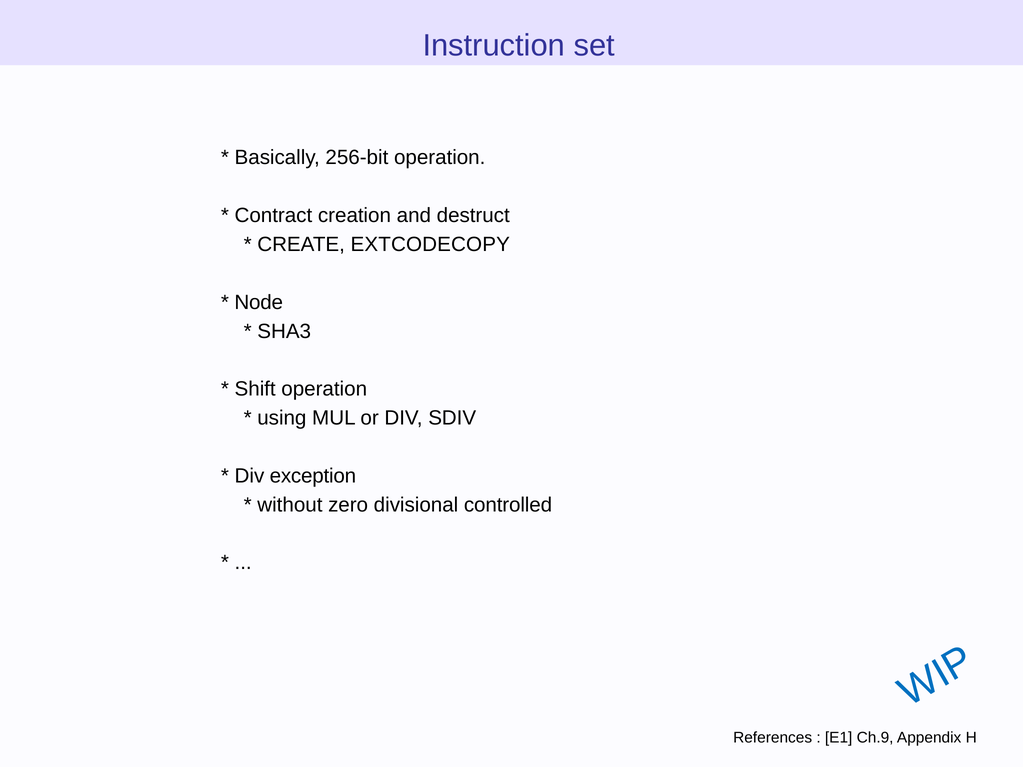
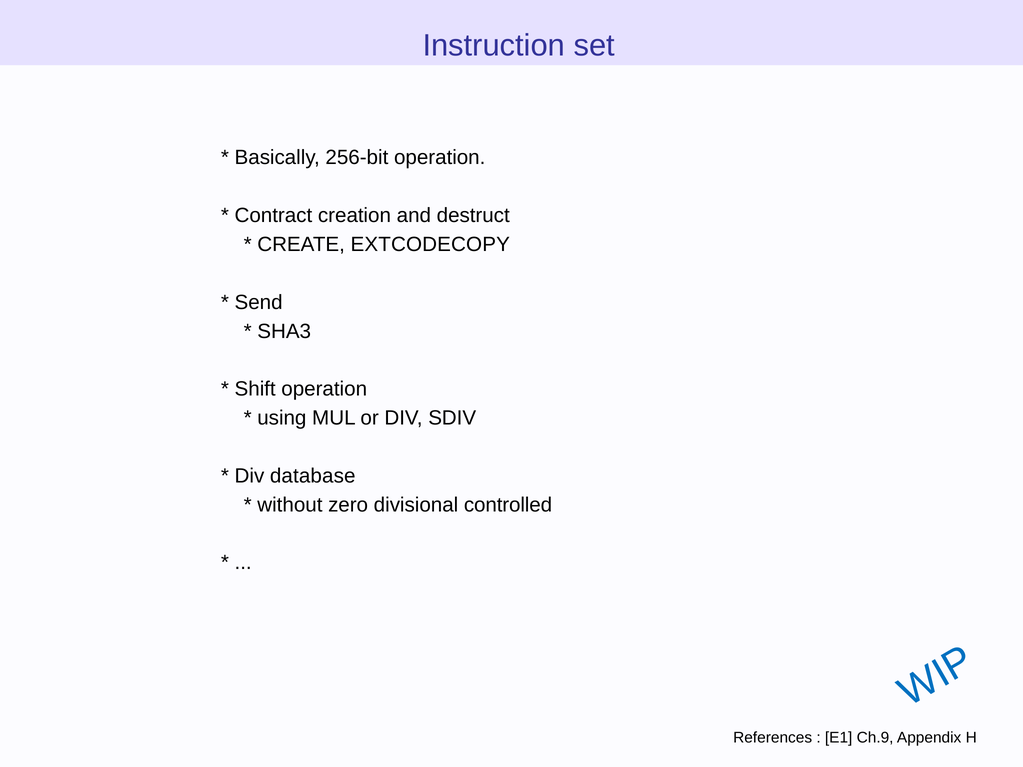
Node: Node -> Send
exception: exception -> database
